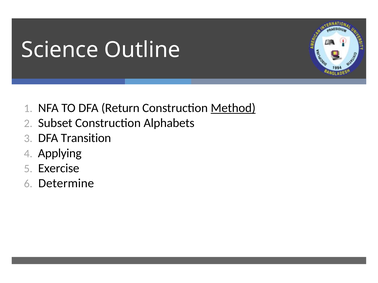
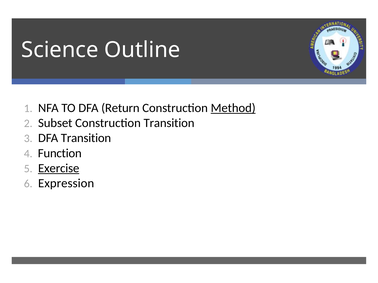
Construction Alphabets: Alphabets -> Transition
Applying: Applying -> Function
Exercise underline: none -> present
Determine: Determine -> Expression
